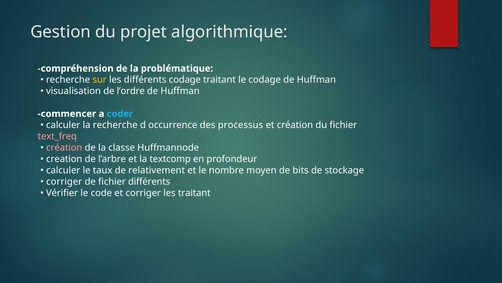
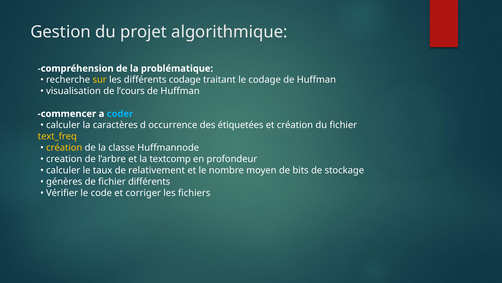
l’ordre: l’ordre -> l’cours
la recherche: recherche -> caractères
processus: processus -> étiquetées
text_freq colour: pink -> yellow
création at (64, 147) colour: pink -> yellow
corriger at (64, 181): corriger -> génères
les traitant: traitant -> fichiers
